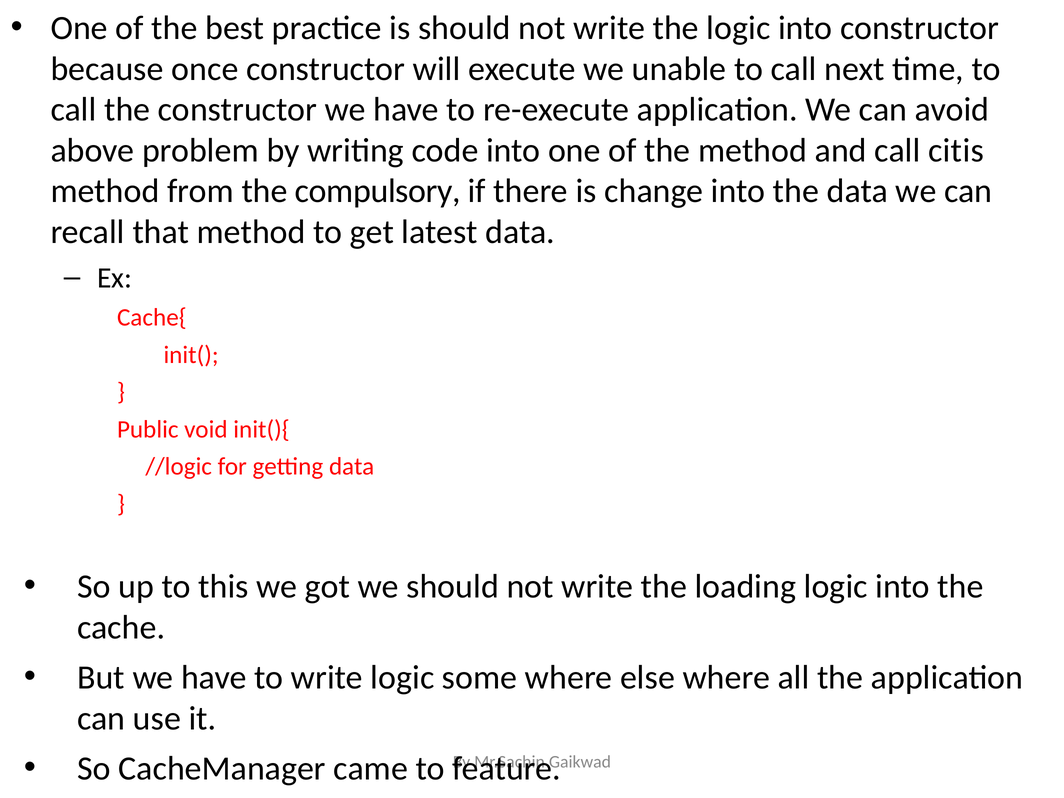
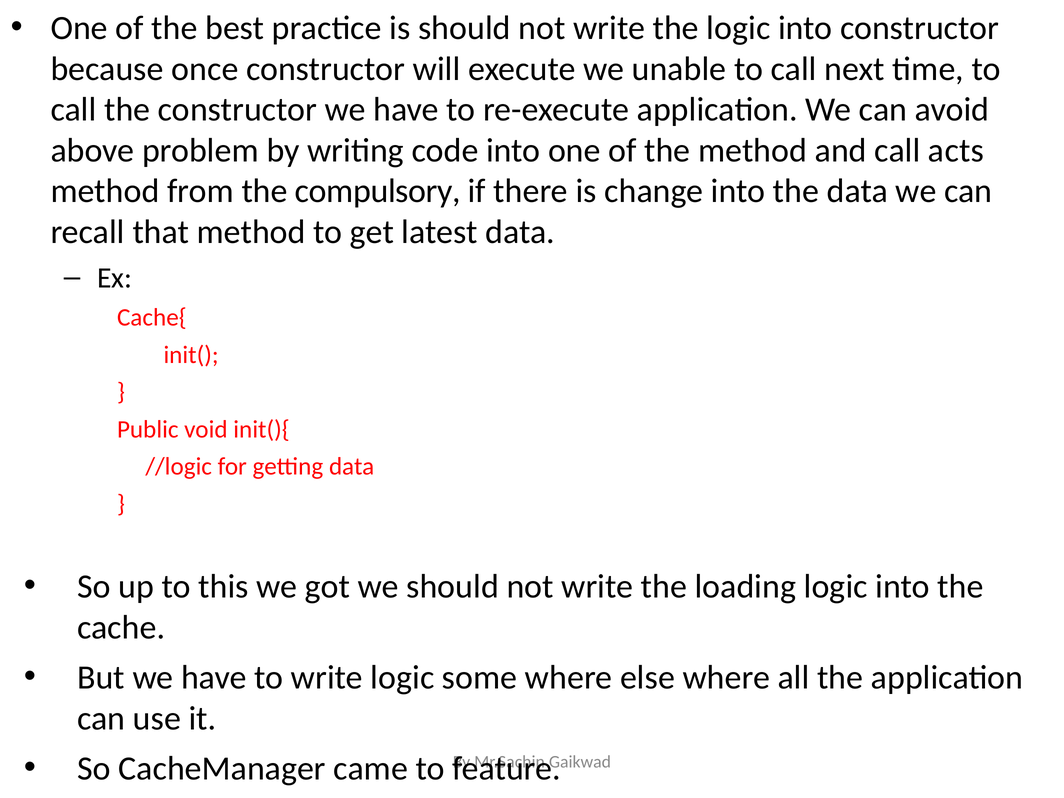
citis: citis -> acts
